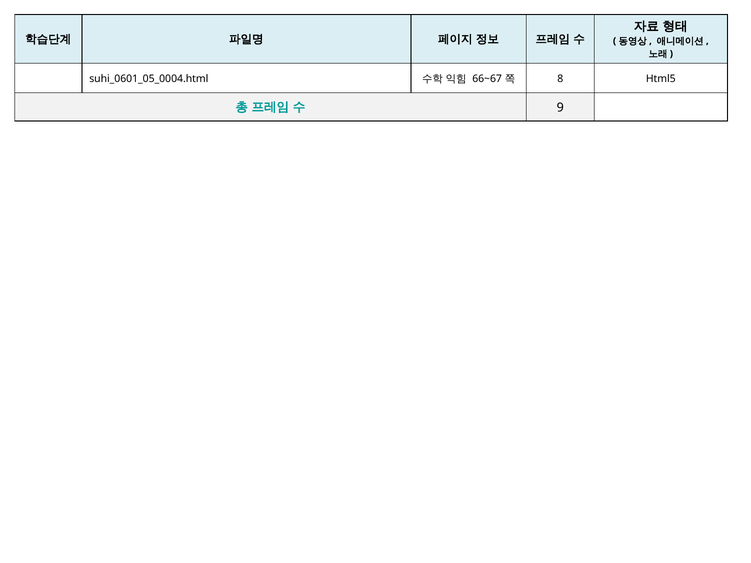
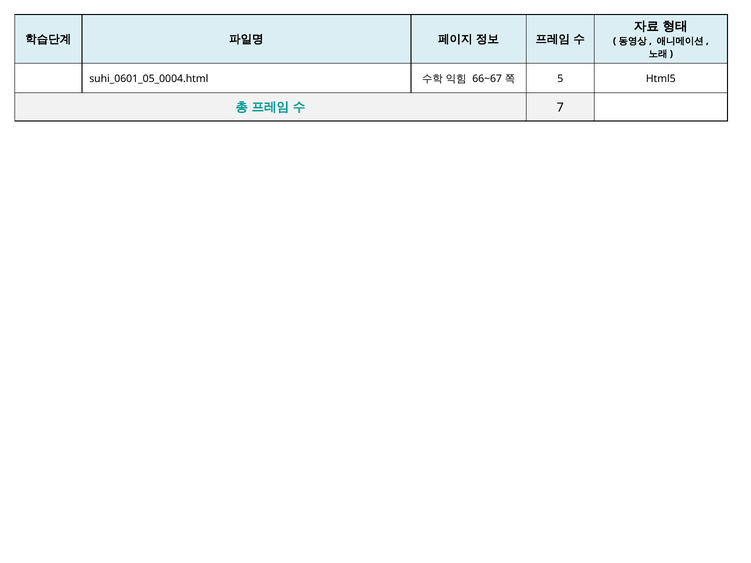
8: 8 -> 5
9: 9 -> 7
